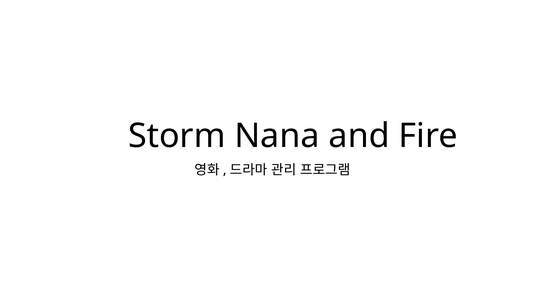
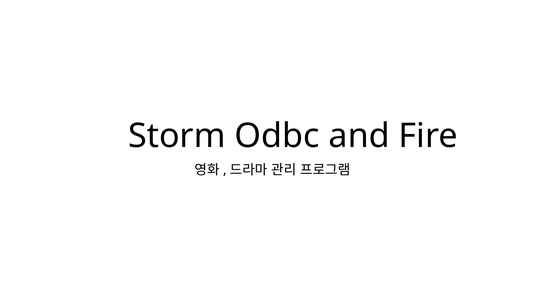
Nana: Nana -> Odbc
